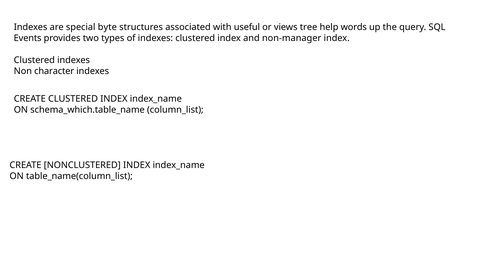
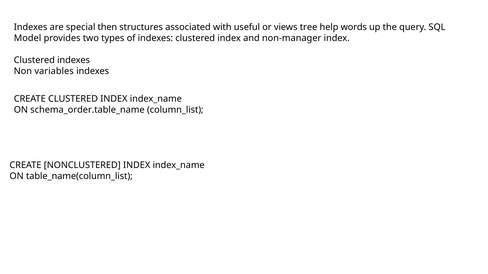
byte: byte -> then
Events: Events -> Model
character: character -> variables
schema_which.table_name: schema_which.table_name -> schema_order.table_name
